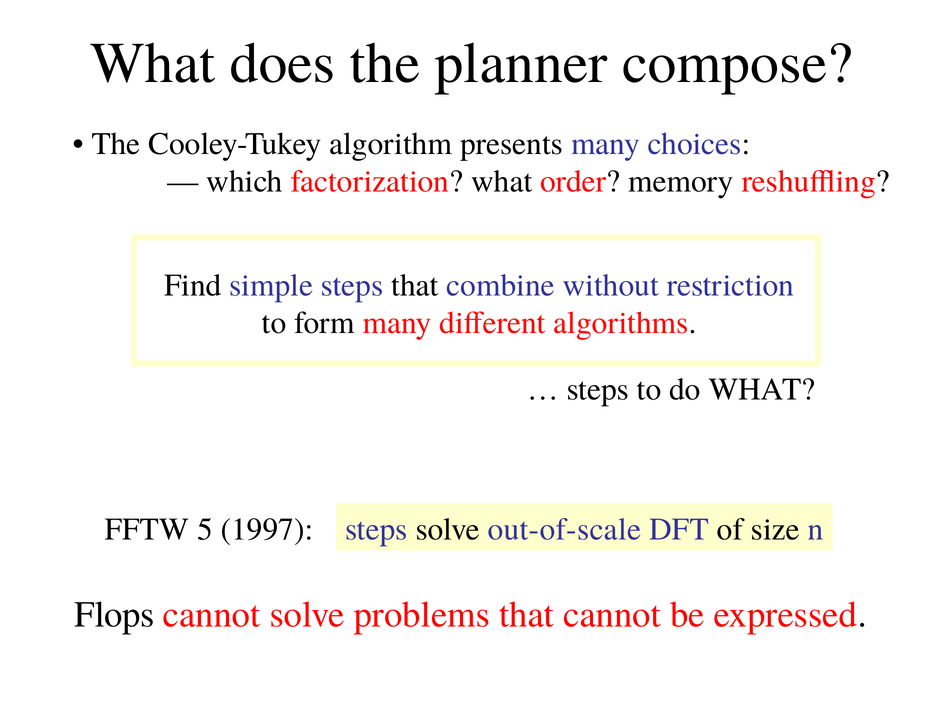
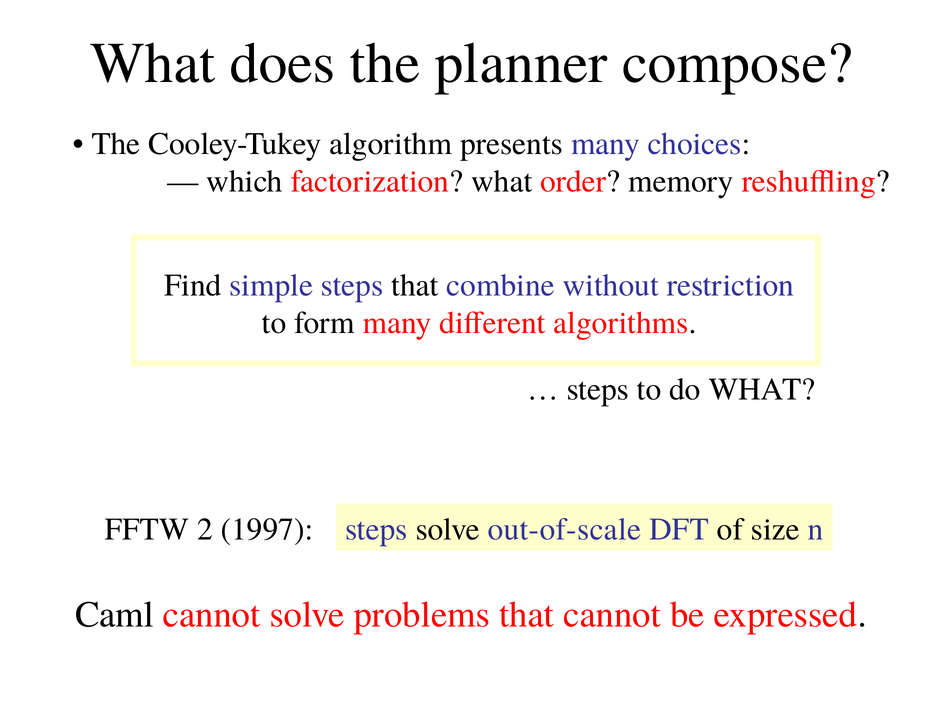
5: 5 -> 2
Flops: Flops -> Caml
